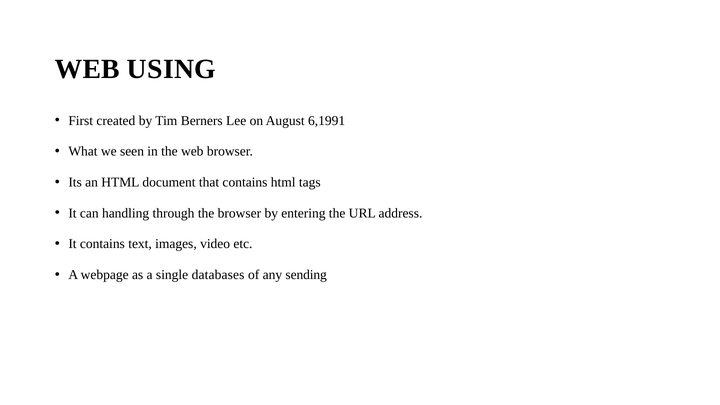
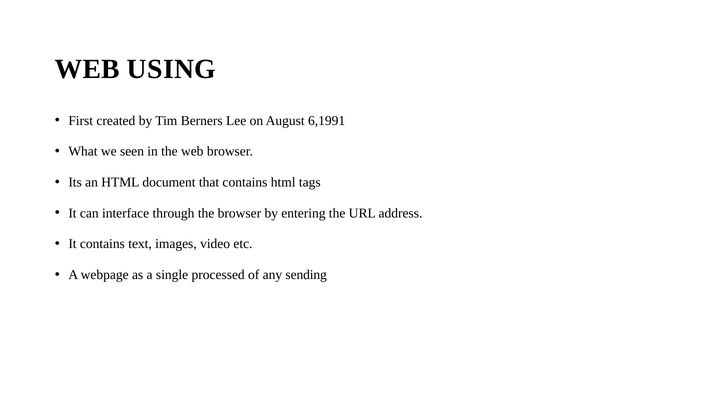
handling: handling -> interface
databases: databases -> processed
